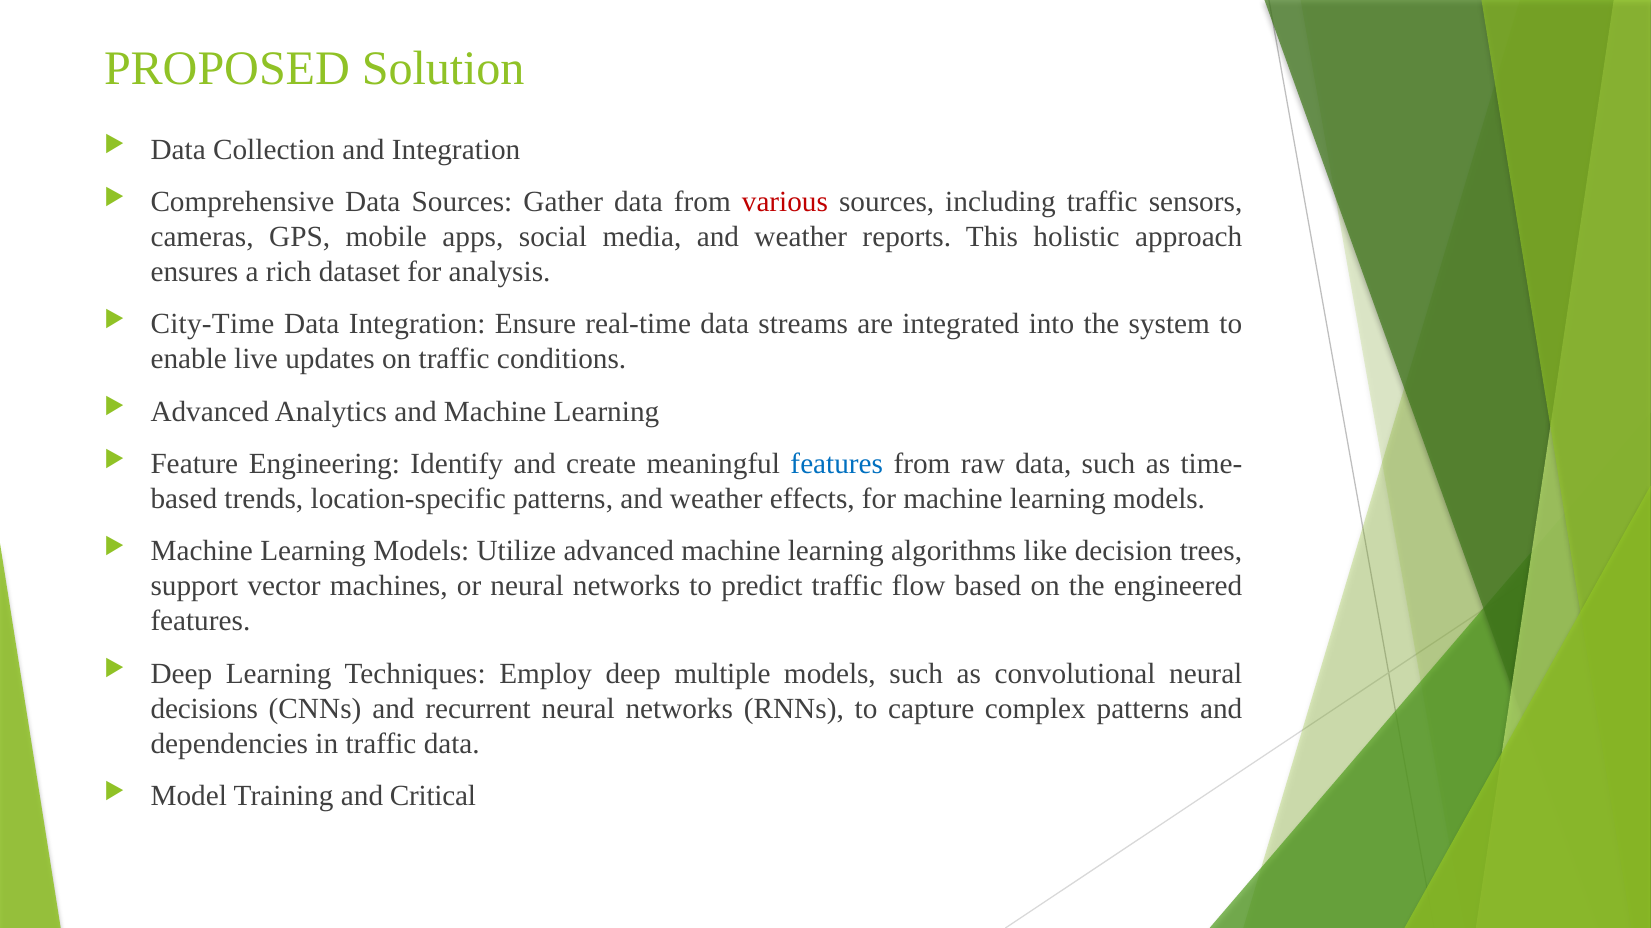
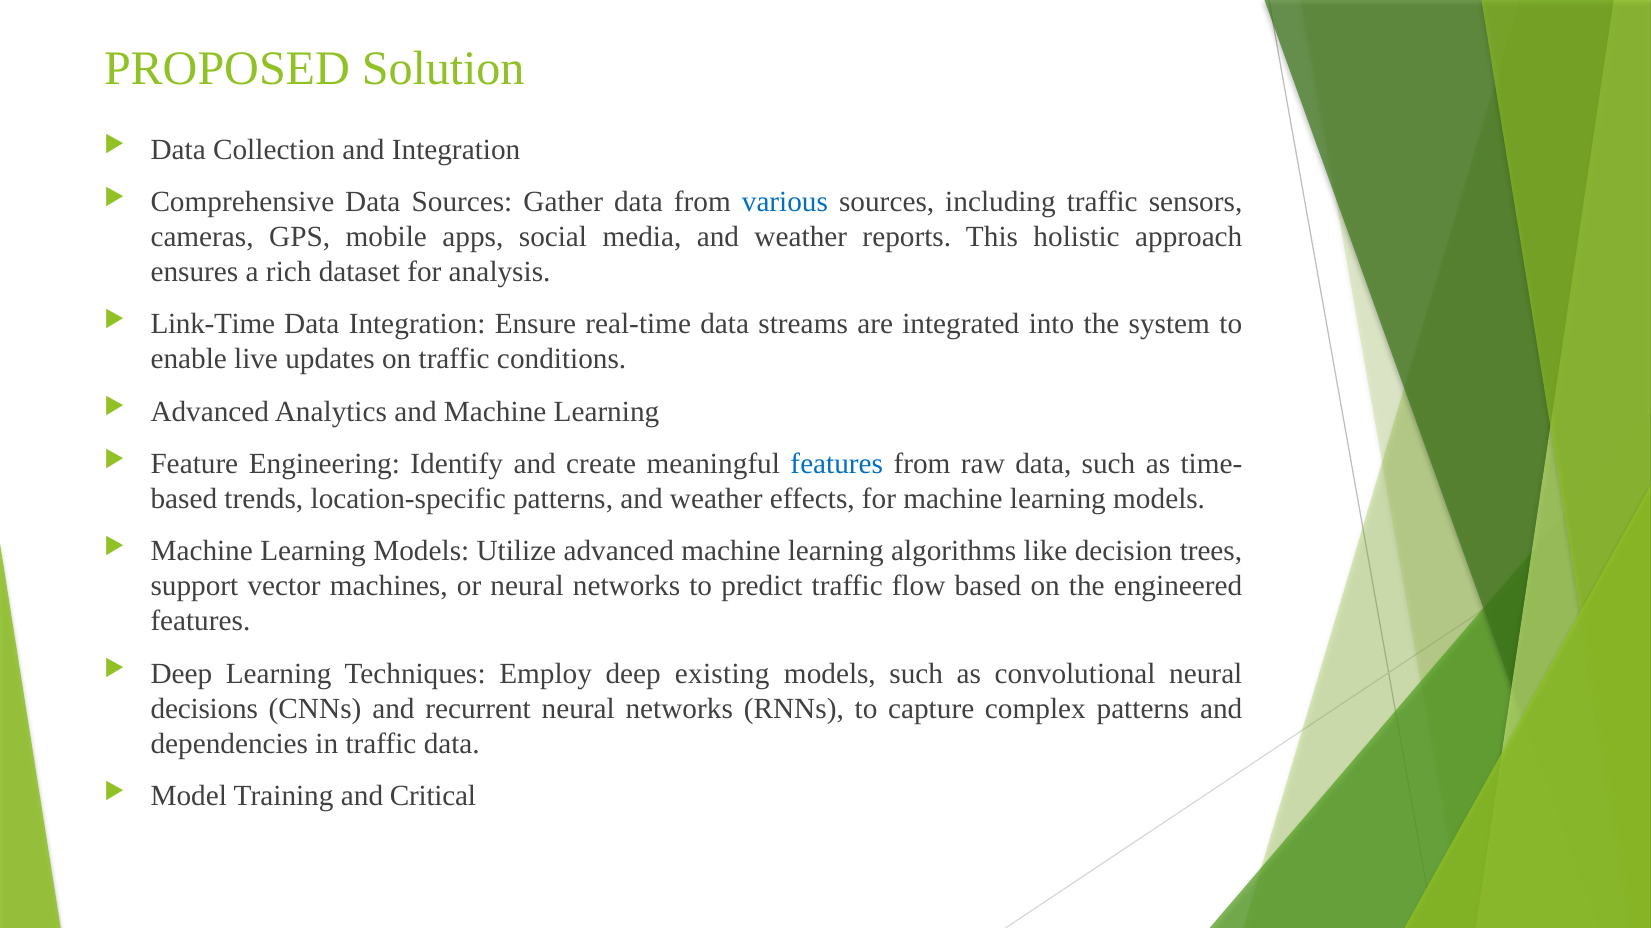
various colour: red -> blue
City-Time: City-Time -> Link-Time
multiple: multiple -> existing
